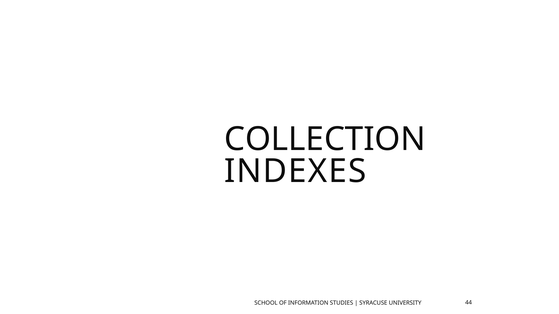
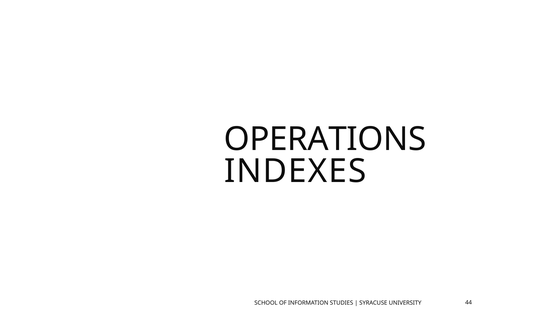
COLLECTION: COLLECTION -> OPERATIONS
